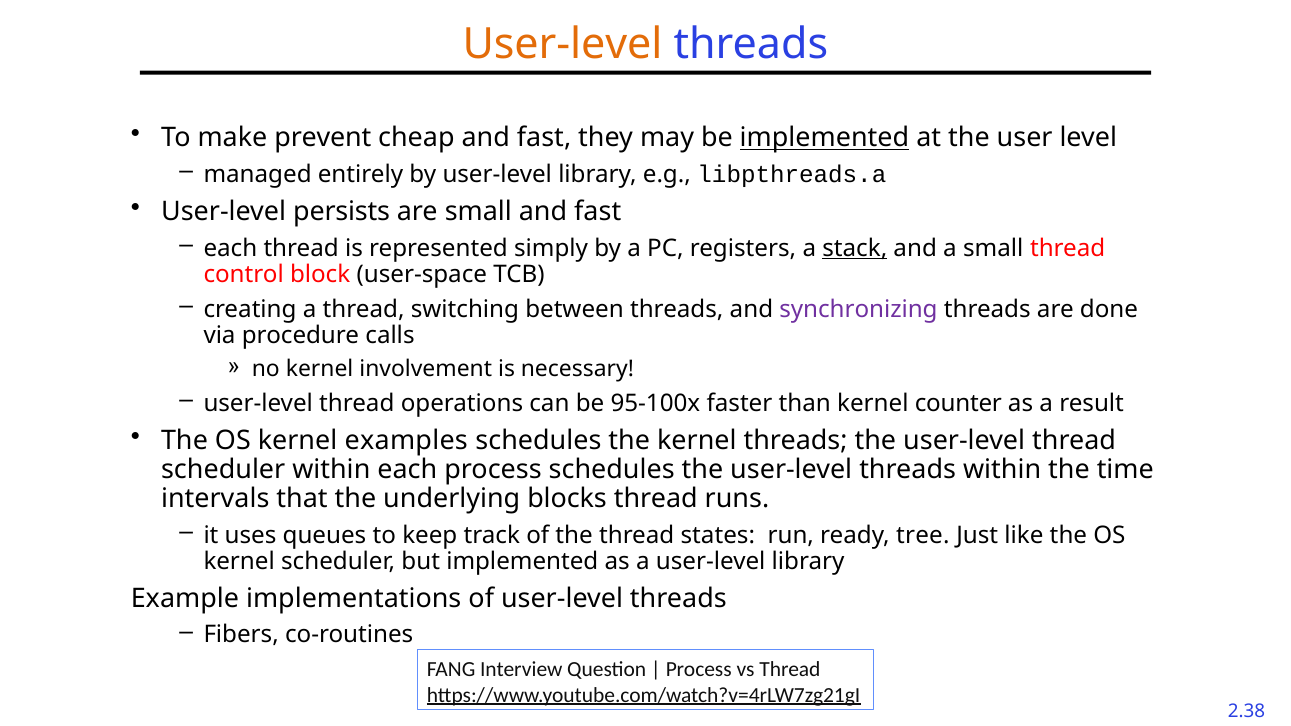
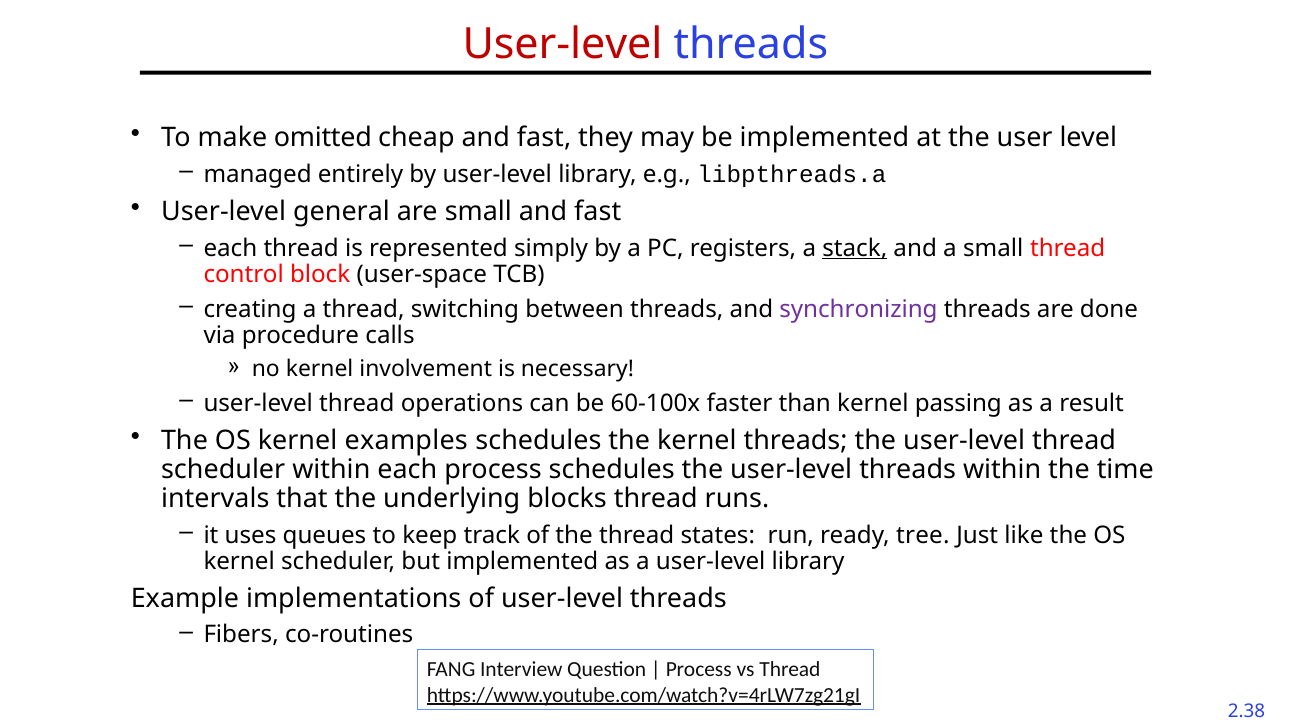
User-level at (563, 44) colour: orange -> red
prevent: prevent -> omitted
implemented at (824, 138) underline: present -> none
persists: persists -> general
95-100x: 95-100x -> 60-100x
counter: counter -> passing
